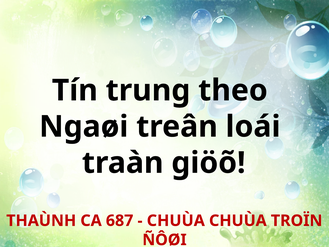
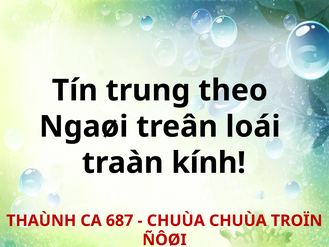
giöõ: giöõ -> kính
